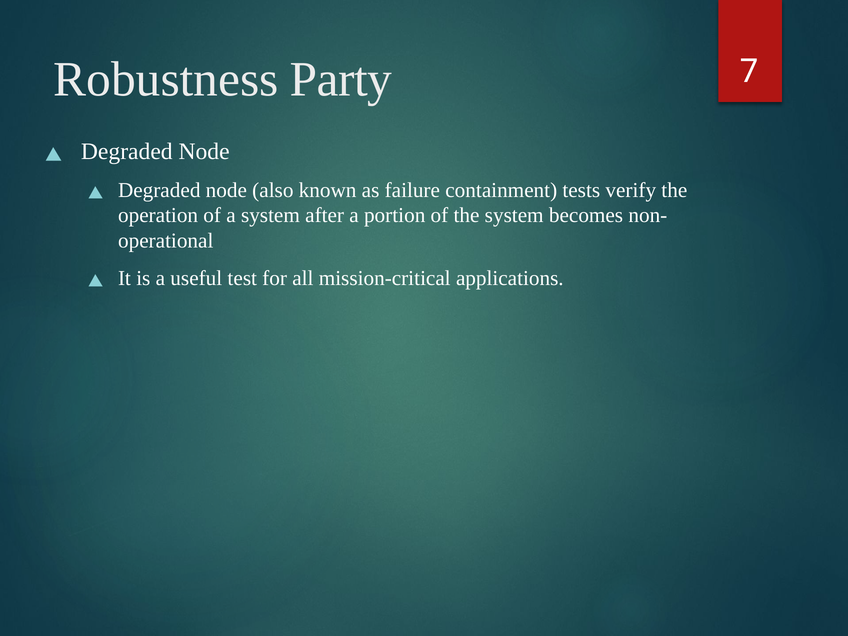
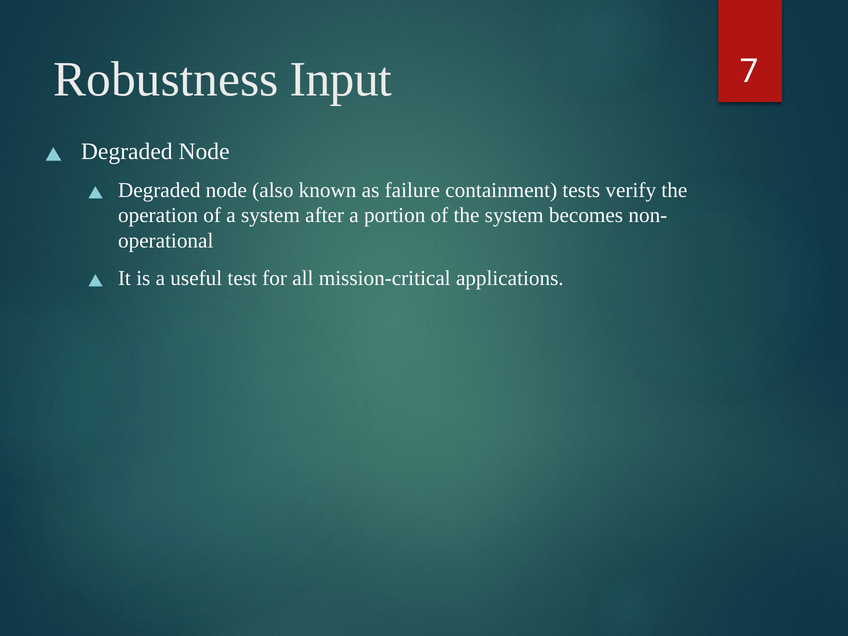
Party: Party -> Input
